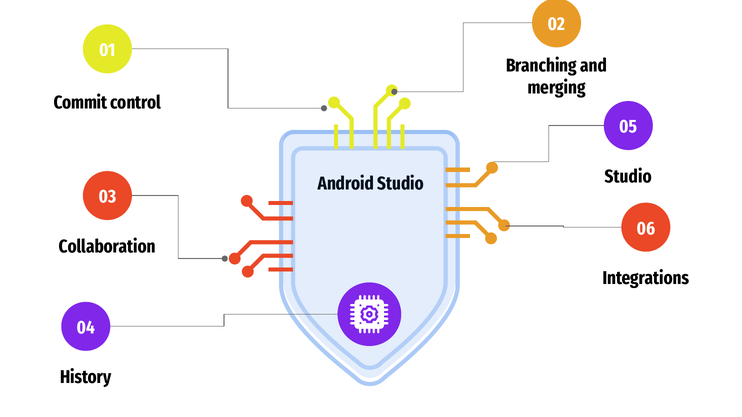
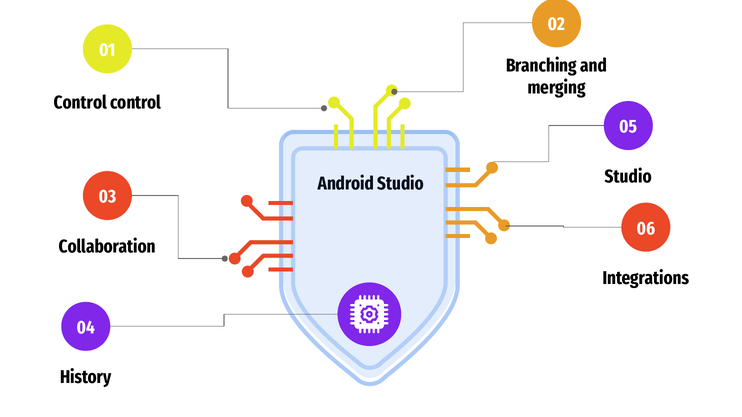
Commit at (80, 103): Commit -> Control
